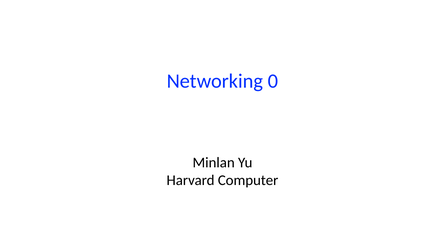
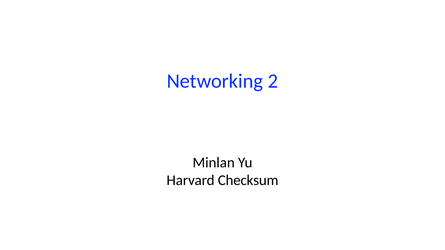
0: 0 -> 2
Computer: Computer -> Checksum
